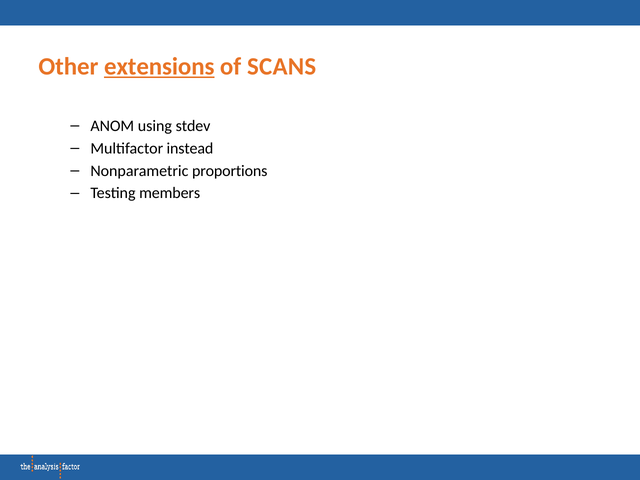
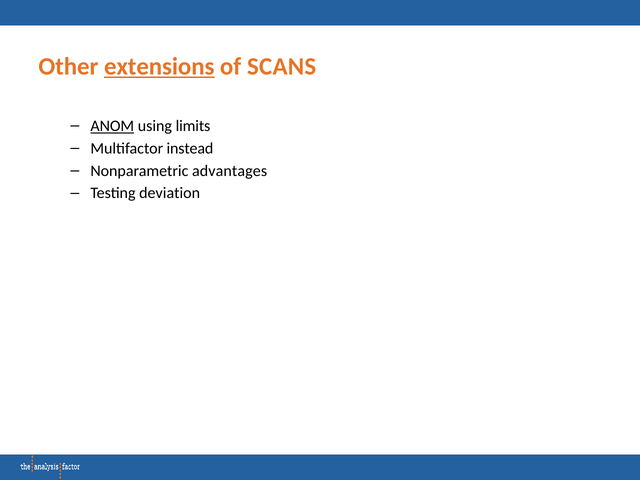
ANOM underline: none -> present
stdev: stdev -> limits
proportions: proportions -> advantages
members: members -> deviation
